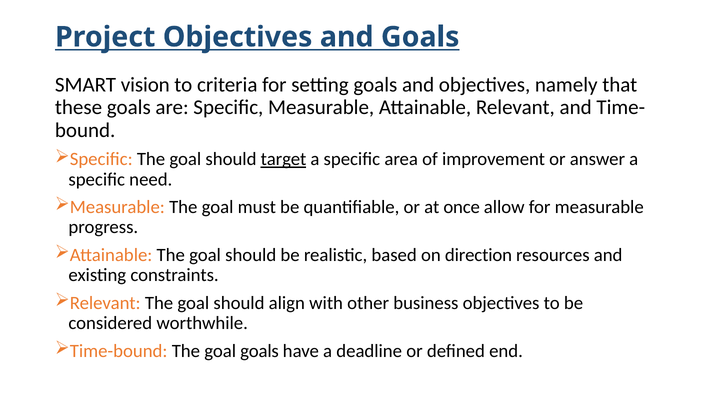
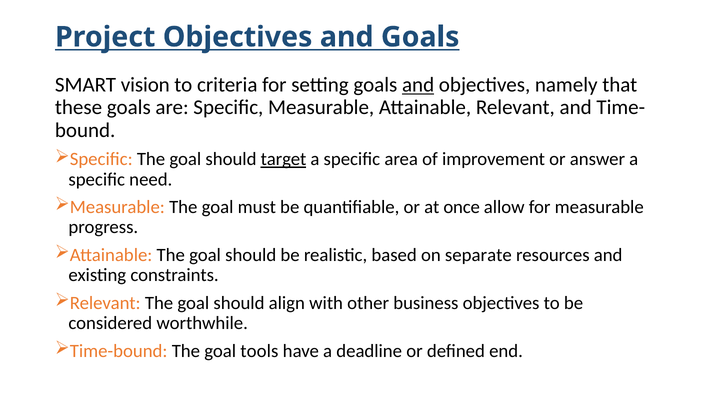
and at (418, 85) underline: none -> present
direction: direction -> separate
goal goals: goals -> tools
